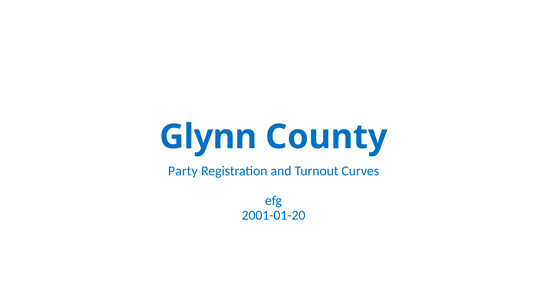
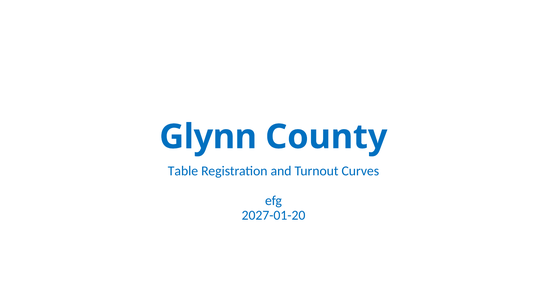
Party: Party -> Table
2001-01-20: 2001-01-20 -> 2027-01-20
